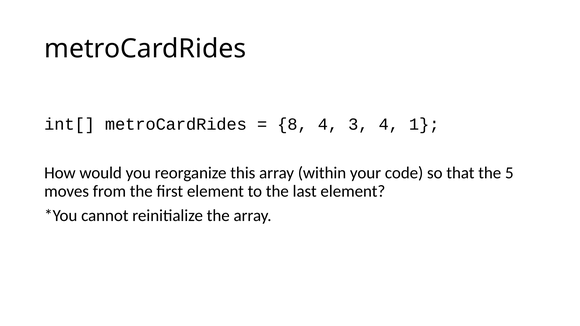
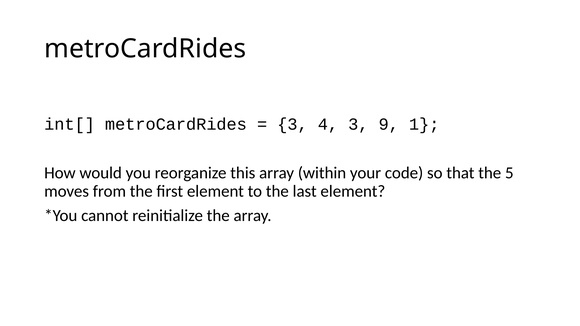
8 at (292, 124): 8 -> 3
3 4: 4 -> 9
